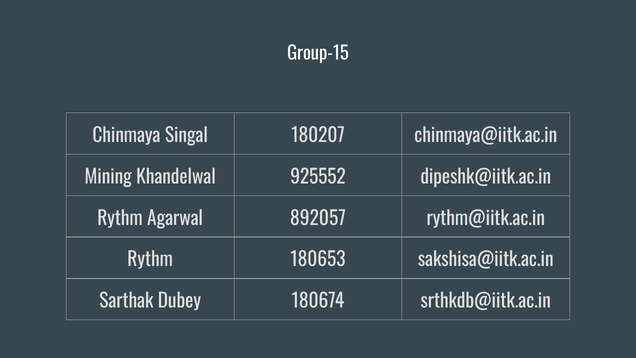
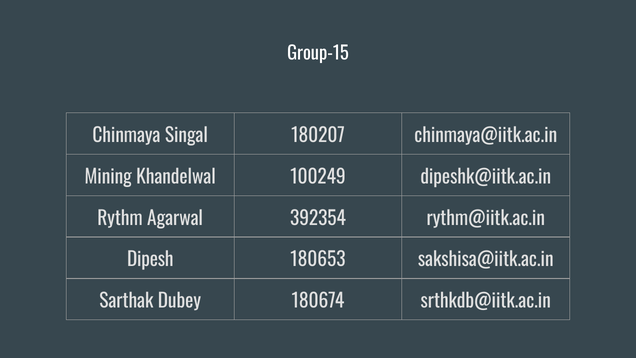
925552: 925552 -> 100249
892057: 892057 -> 392354
Rythm at (150, 260): Rythm -> Dipesh
